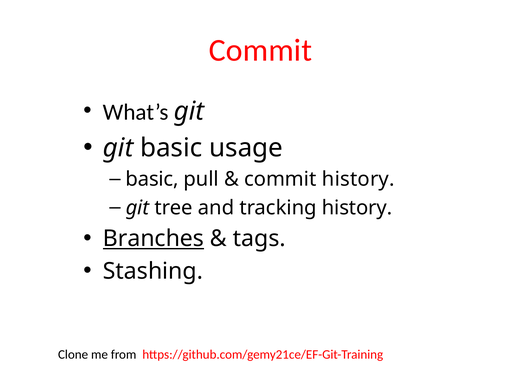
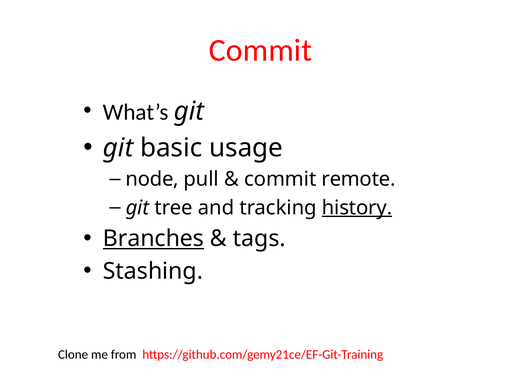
basic at (152, 179): basic -> node
commit history: history -> remote
history at (357, 208) underline: none -> present
